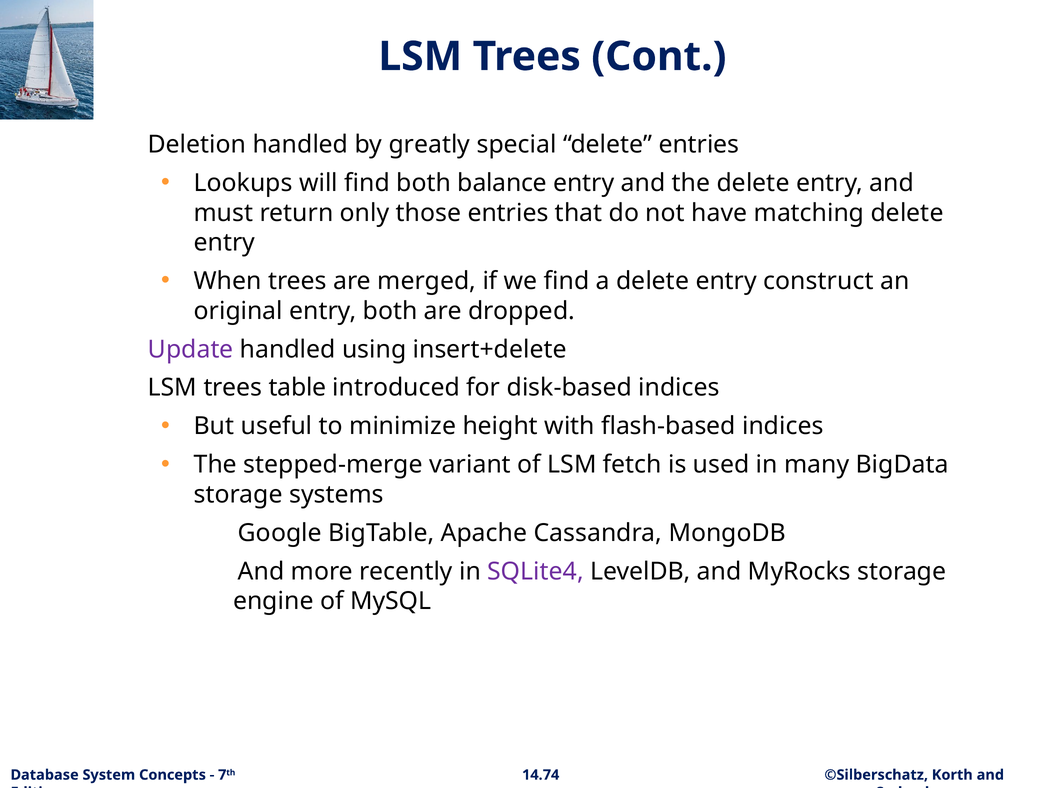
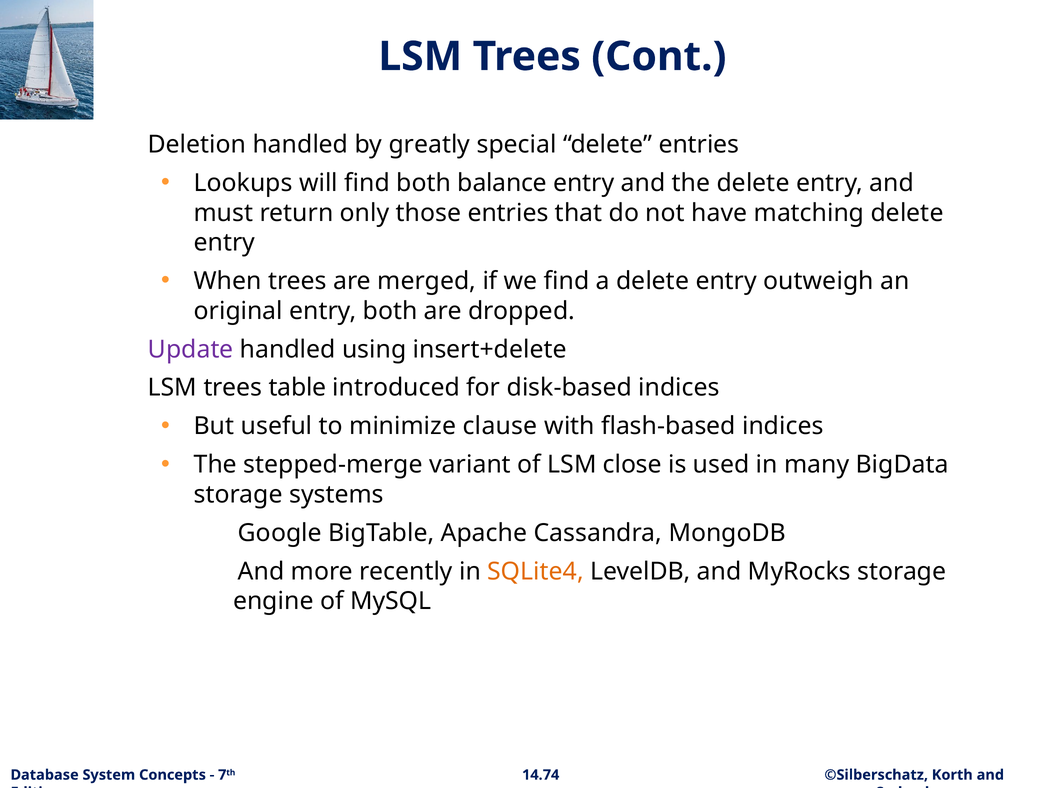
construct: construct -> outweigh
height: height -> clause
fetch: fetch -> close
SQLite4 colour: purple -> orange
